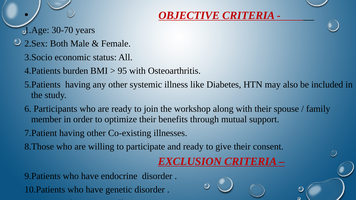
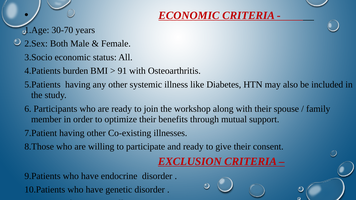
OBJECTIVE at (189, 15): OBJECTIVE -> ECONOMIC
95: 95 -> 91
